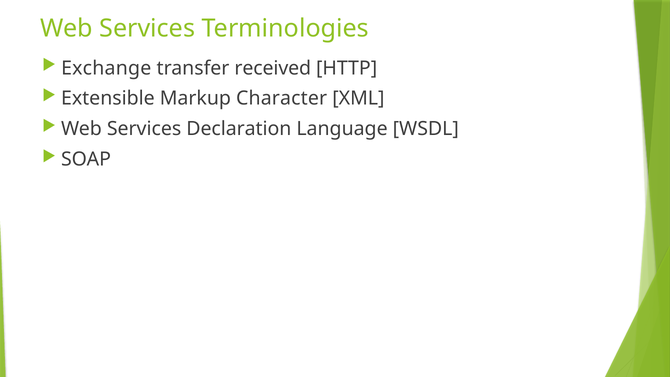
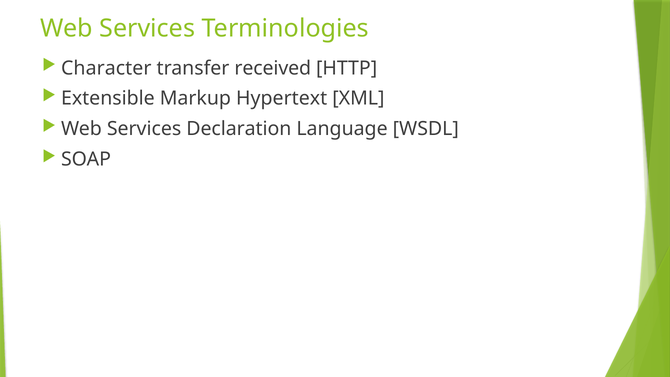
Exchange: Exchange -> Character
Character: Character -> Hypertext
